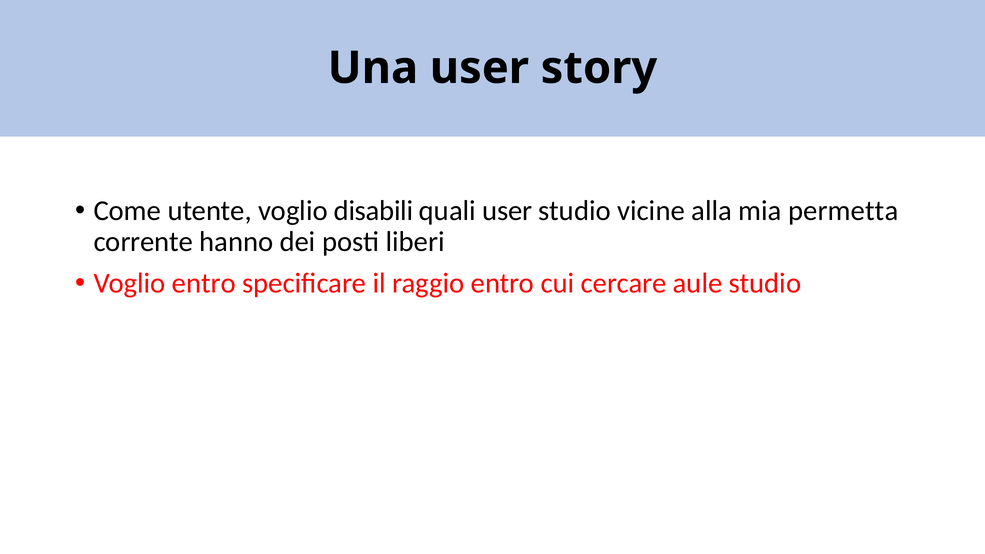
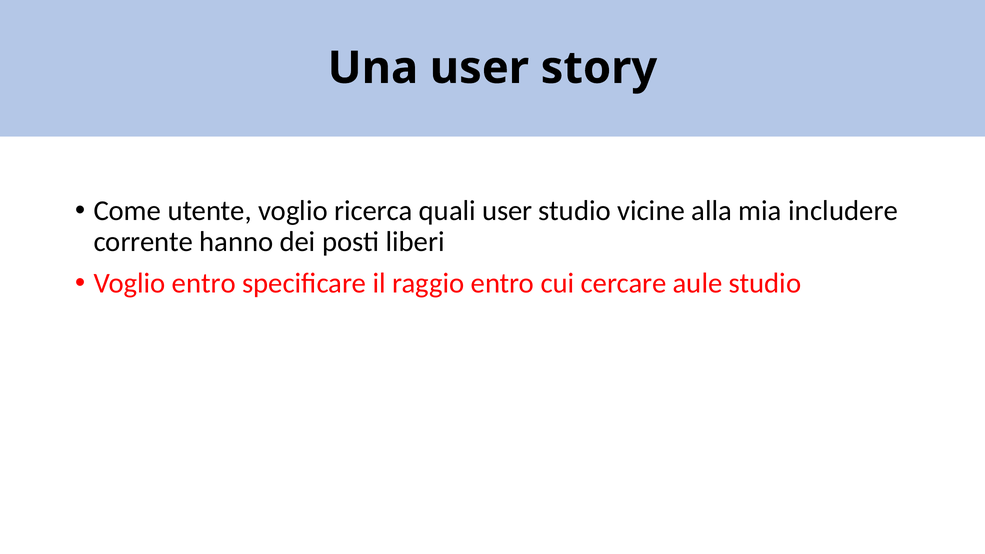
disabili: disabili -> ricerca
permetta: permetta -> includere
